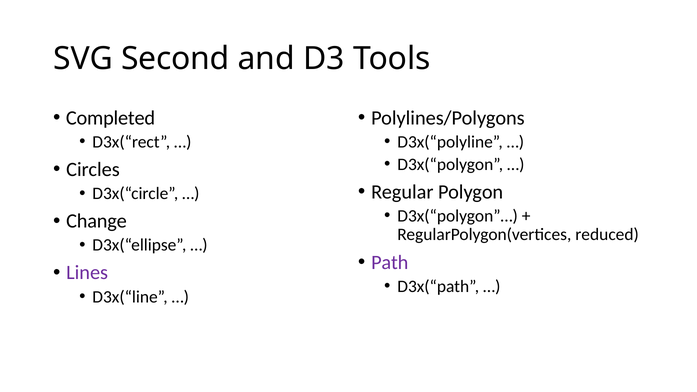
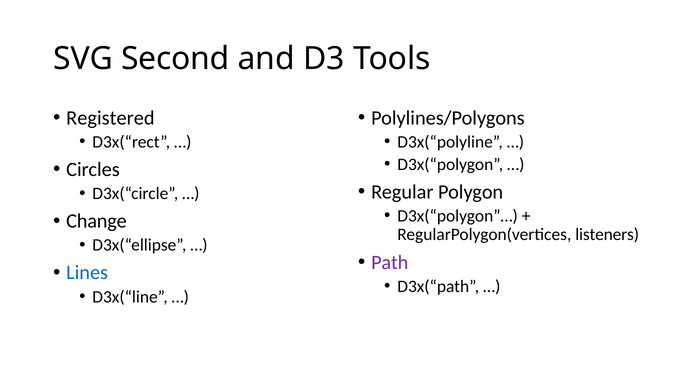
Completed: Completed -> Registered
reduced: reduced -> listeners
Lines colour: purple -> blue
